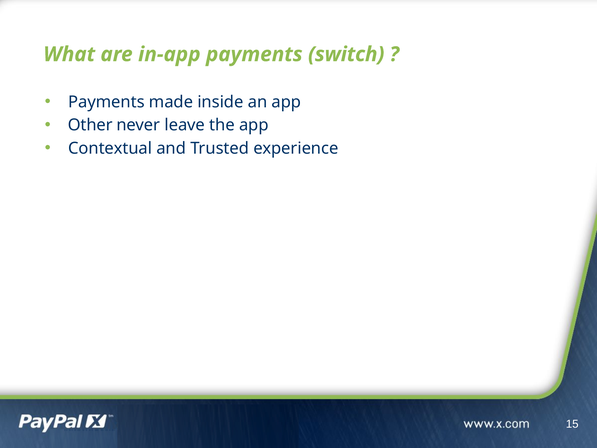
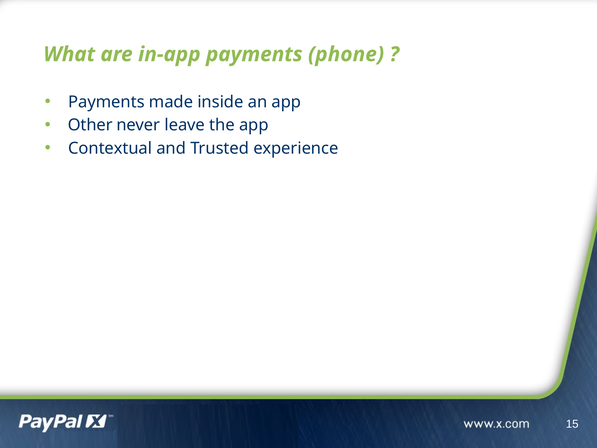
switch: switch -> phone
